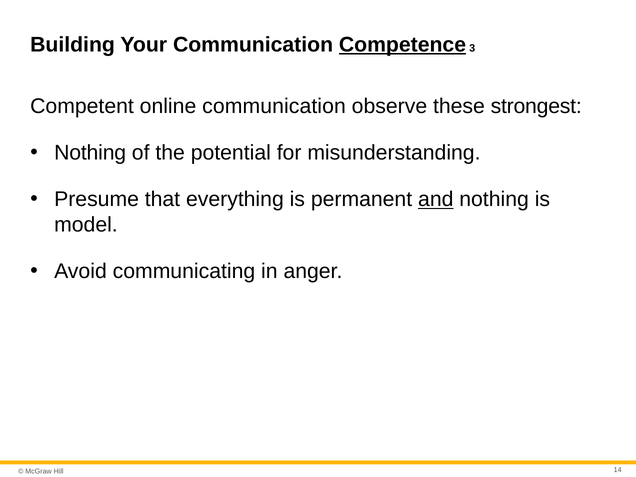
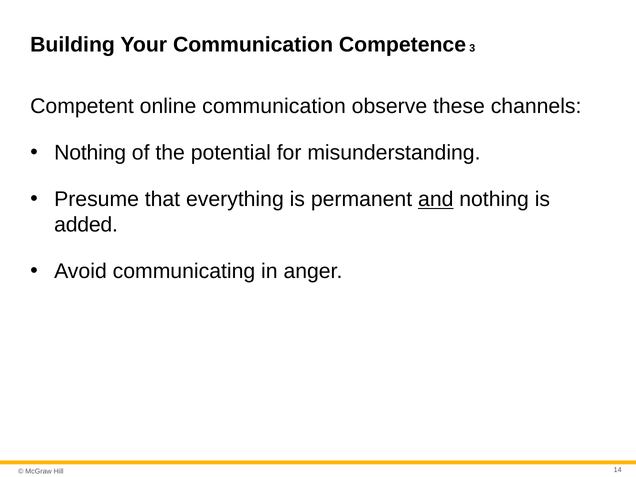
Competence underline: present -> none
strongest: strongest -> channels
model: model -> added
